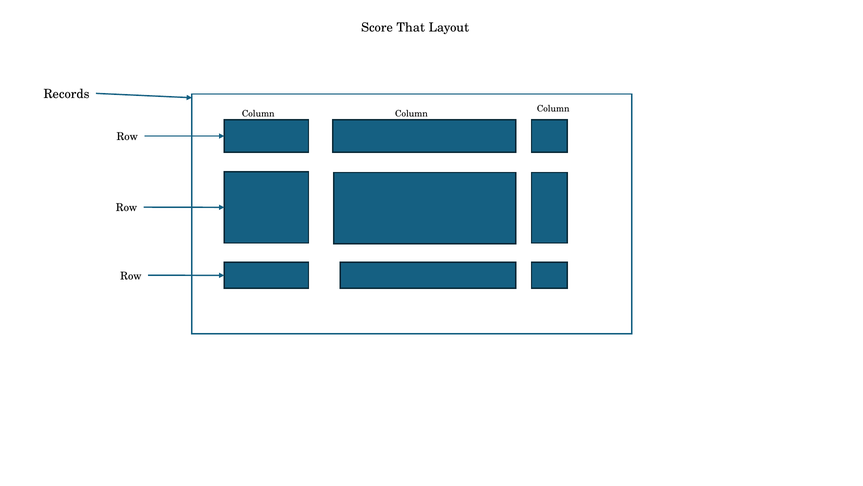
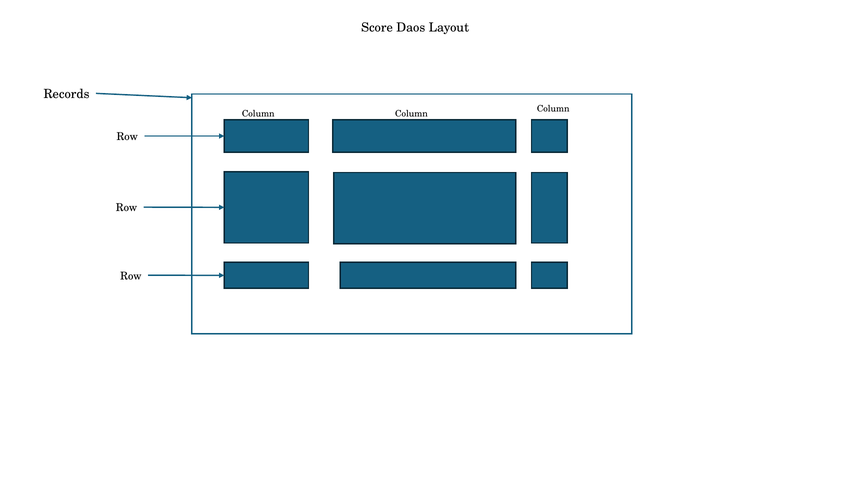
That: That -> Daos
